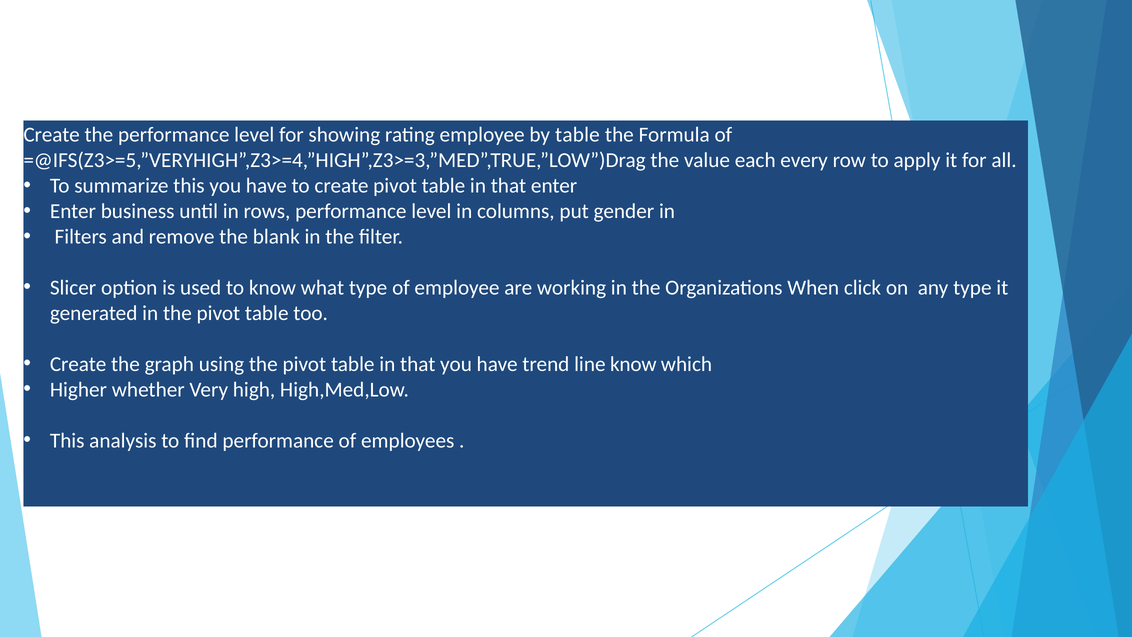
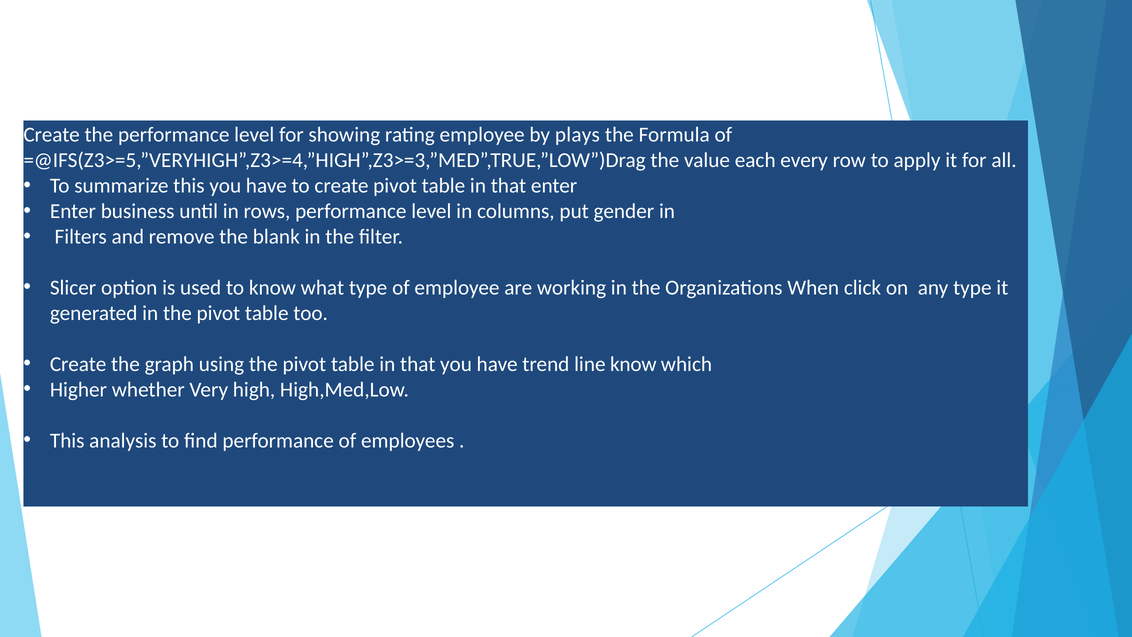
by table: table -> plays
